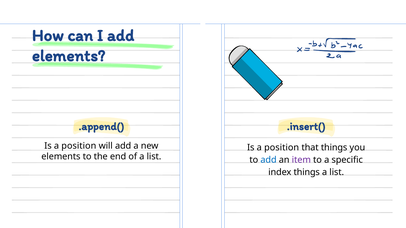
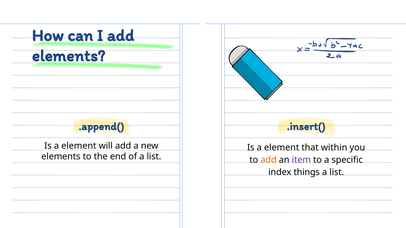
position at (79, 146): position -> element
position at (282, 148): position -> element
that things: things -> within
add at (269, 160) colour: blue -> orange
